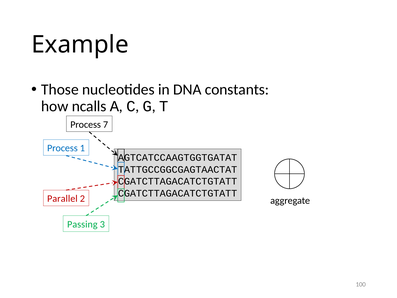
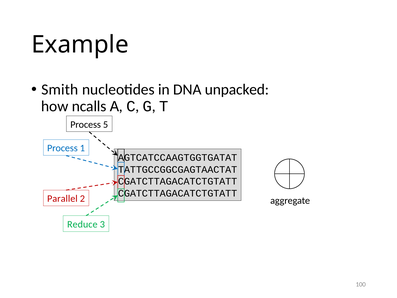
Those: Those -> Smith
constants: constants -> unpacked
7: 7 -> 5
Passing: Passing -> Reduce
